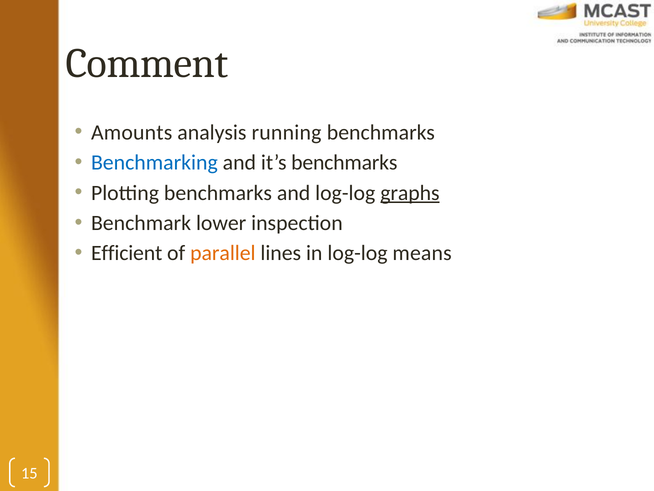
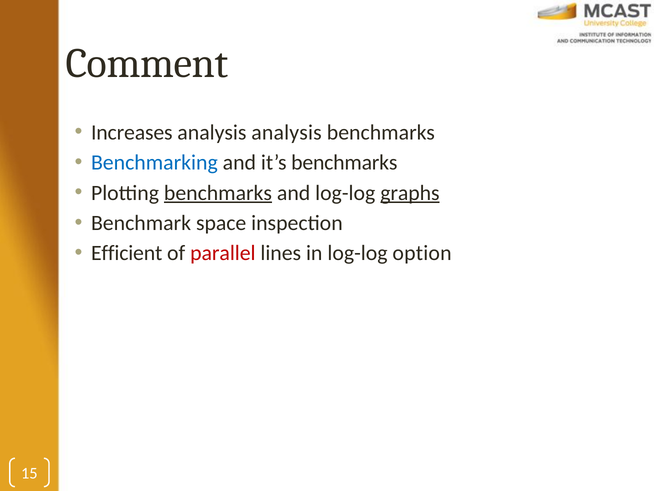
Amounts: Amounts -> Increases
analysis running: running -> analysis
benchmarks at (218, 193) underline: none -> present
lower: lower -> space
parallel colour: orange -> red
means: means -> option
